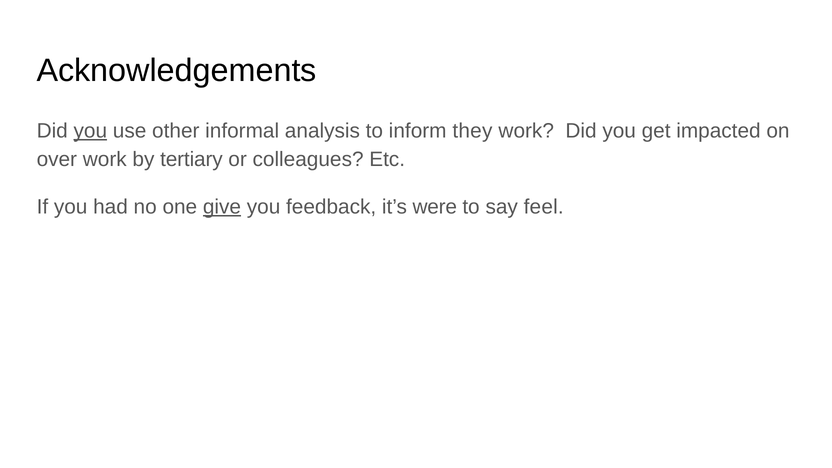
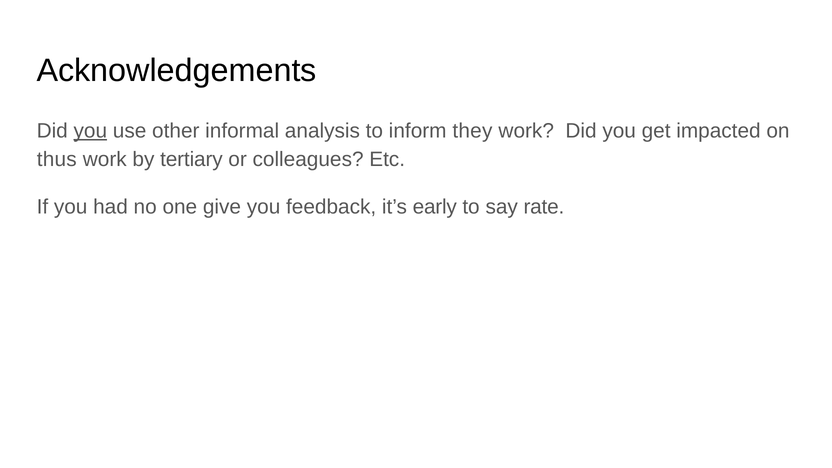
over: over -> thus
give underline: present -> none
were: were -> early
feel: feel -> rate
